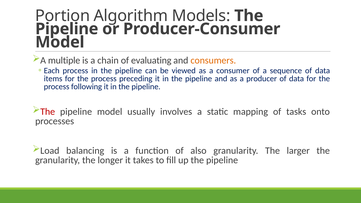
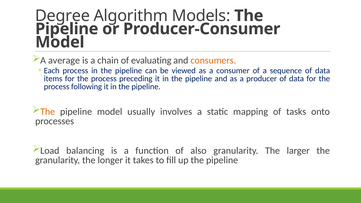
Portion: Portion -> Degree
multiple: multiple -> average
The at (48, 112) colour: red -> orange
